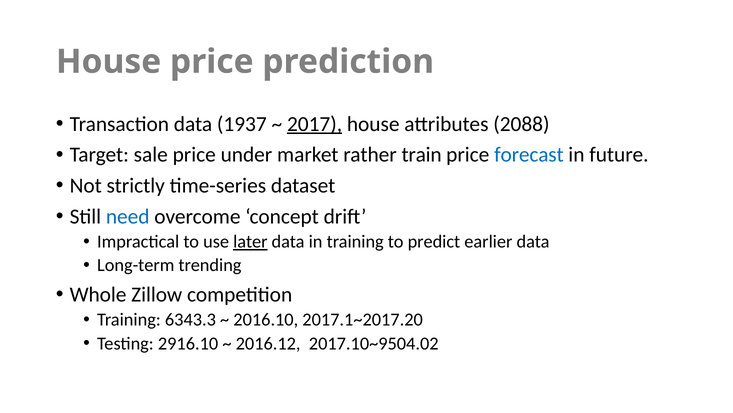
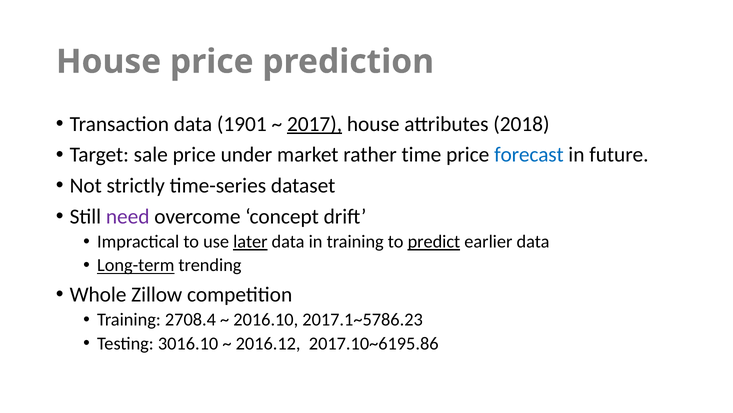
1937: 1937 -> 1901
2088: 2088 -> 2018
train: train -> time
need colour: blue -> purple
predict underline: none -> present
Long-term underline: none -> present
6343.3: 6343.3 -> 2708.4
2017.1~2017.20: 2017.1~2017.20 -> 2017.1~5786.23
2916.10: 2916.10 -> 3016.10
2017.10~9504.02: 2017.10~9504.02 -> 2017.10~6195.86
